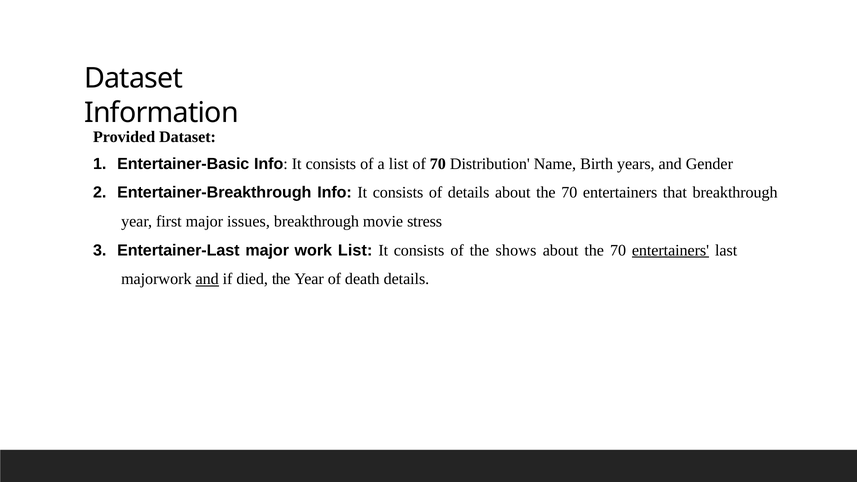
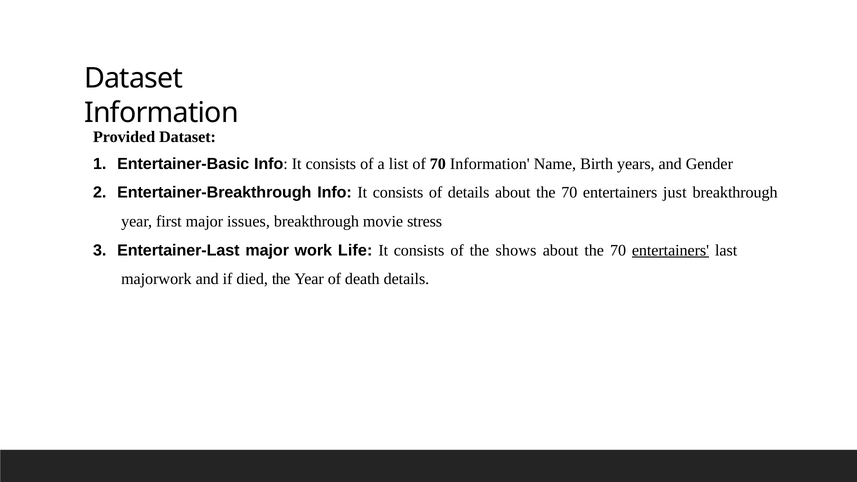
70 Distribution: Distribution -> Information
that: that -> just
work List: List -> Life
and at (207, 279) underline: present -> none
